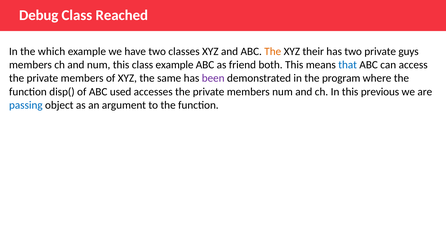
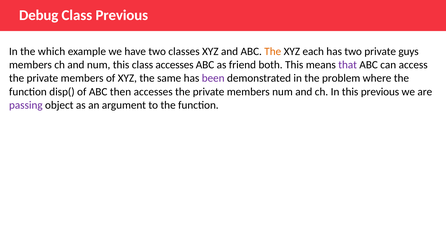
Class Reached: Reached -> Previous
their: their -> each
class example: example -> accesses
that colour: blue -> purple
program: program -> problem
used: used -> then
passing colour: blue -> purple
